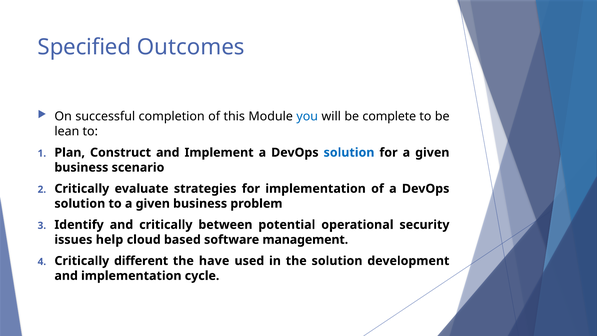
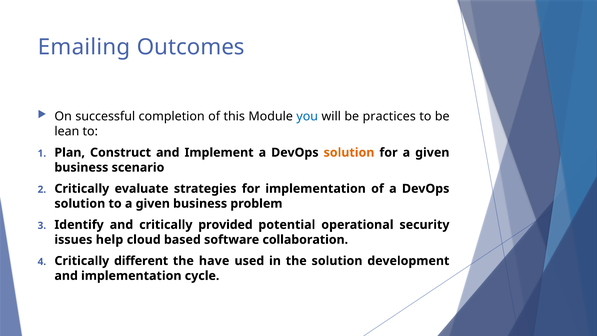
Specified: Specified -> Emailing
complete: complete -> practices
solution at (349, 152) colour: blue -> orange
between: between -> provided
management: management -> collaboration
